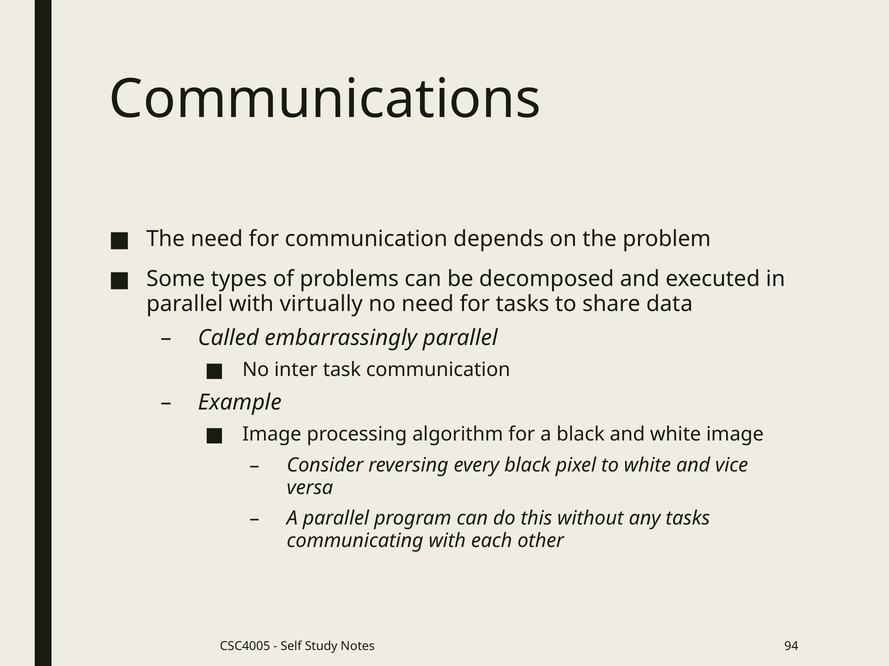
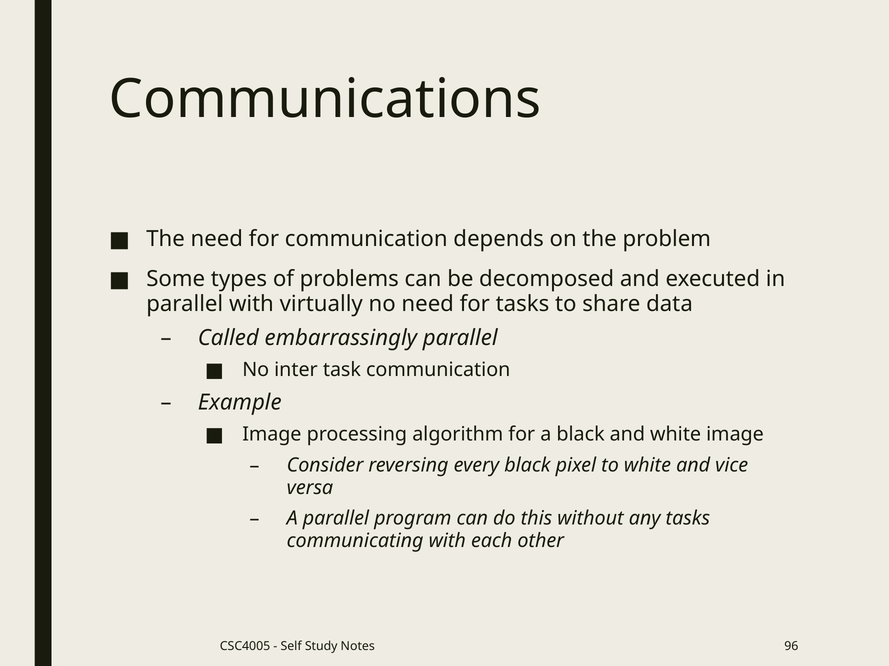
94: 94 -> 96
